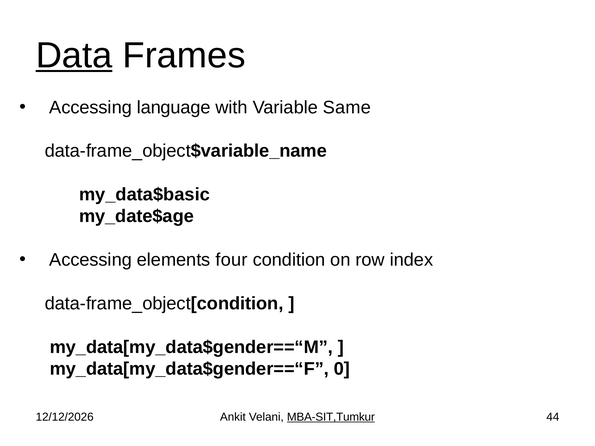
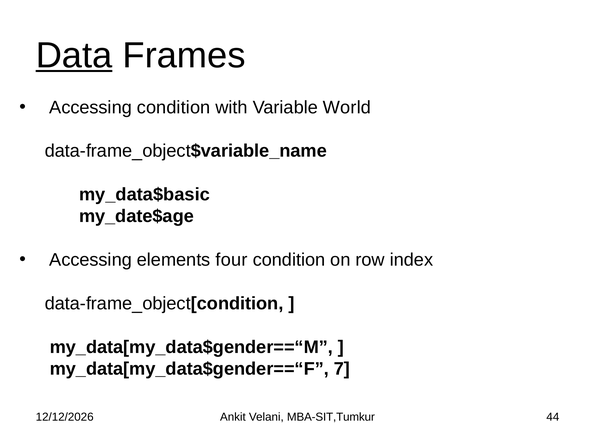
Accessing language: language -> condition
Same: Same -> World
0: 0 -> 7
MBA-SIT,Tumkur underline: present -> none
